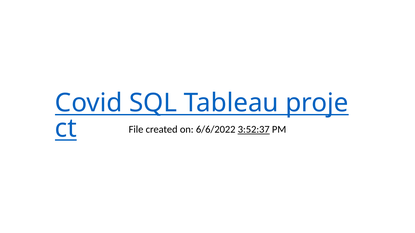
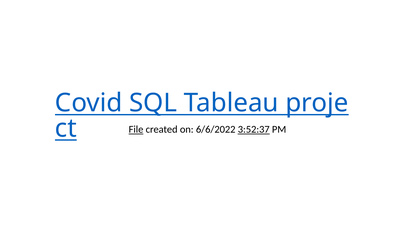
File underline: none -> present
